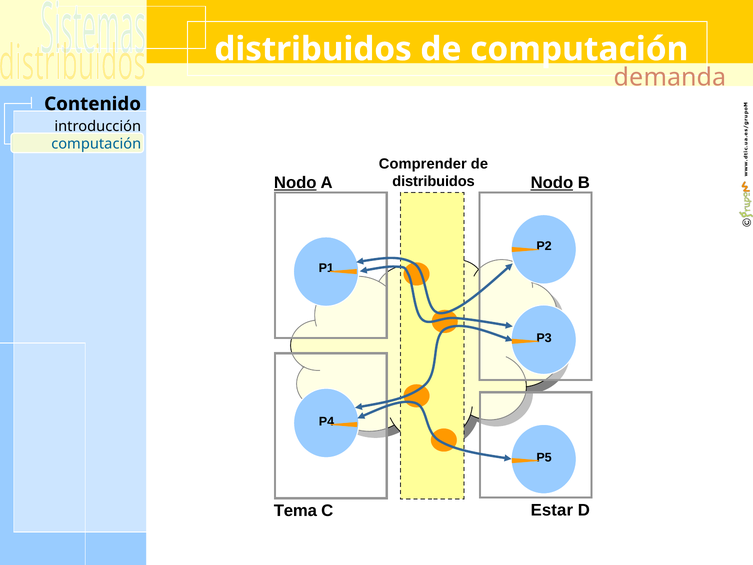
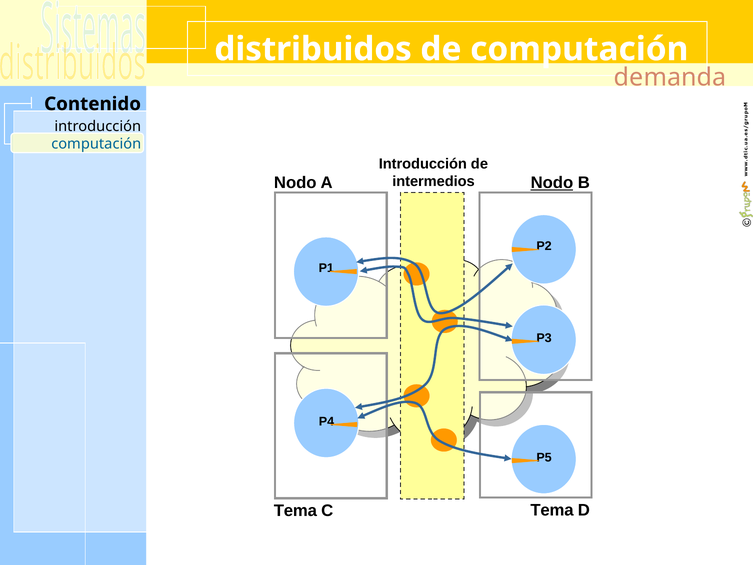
Comprender at (423, 164): Comprender -> Introducción
distribuidos at (434, 181): distribuidos -> intermedios
Nodo at (295, 183) underline: present -> none
C Estar: Estar -> Tema
